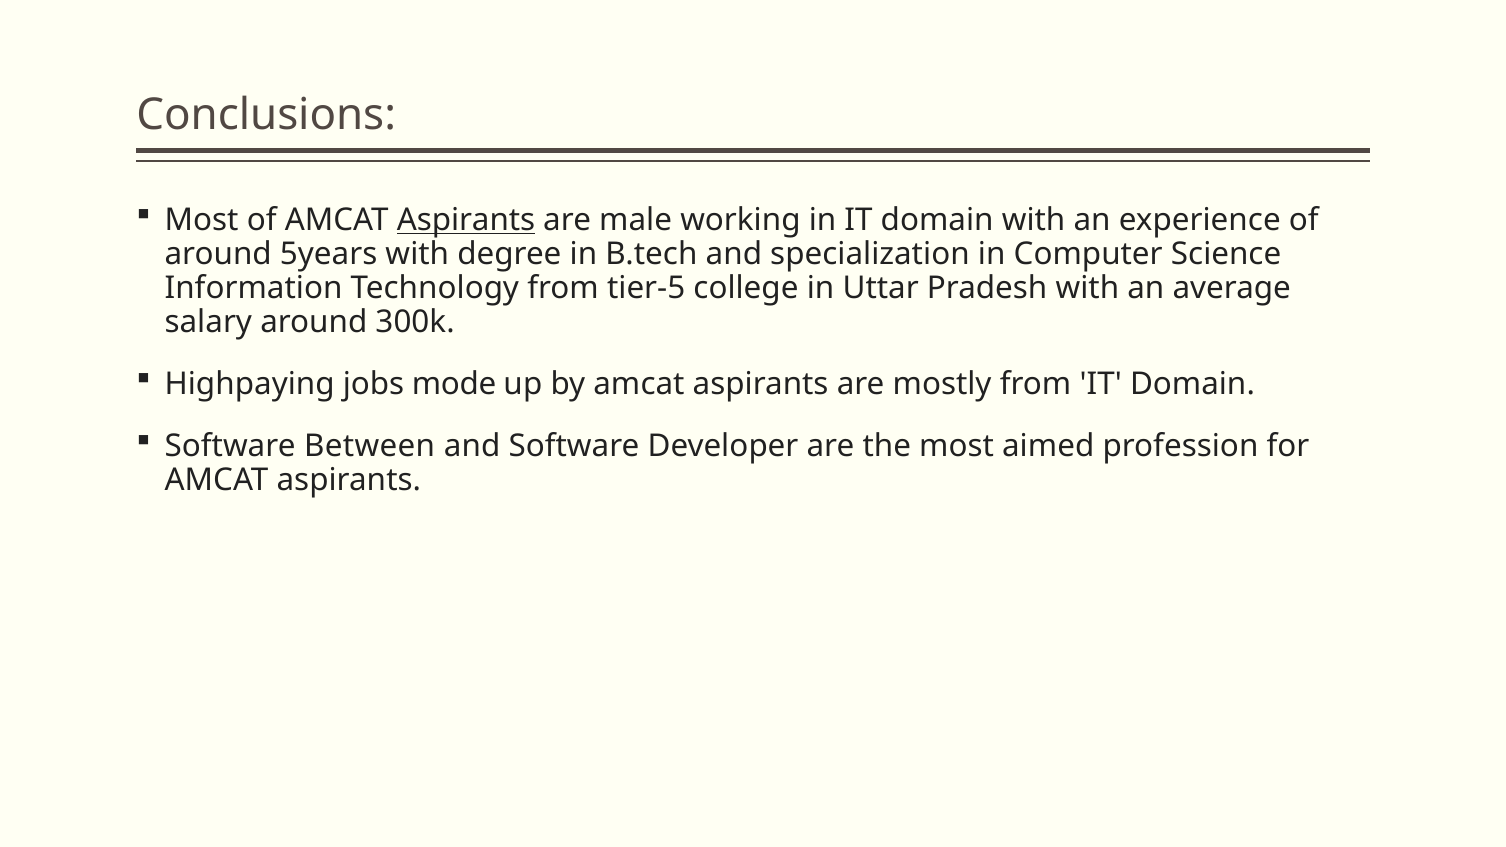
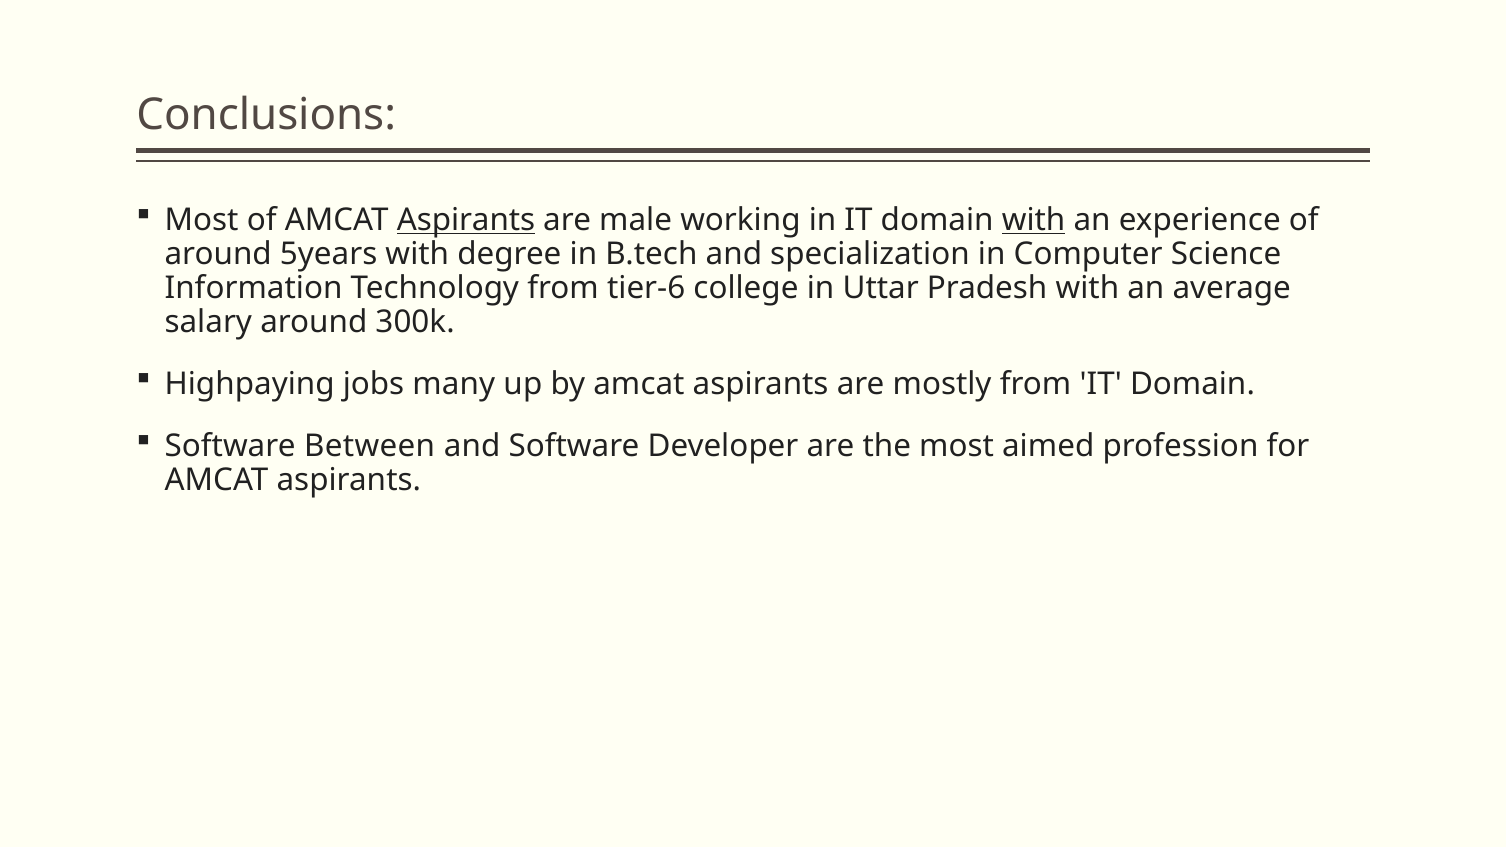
with at (1034, 220) underline: none -> present
tier-5: tier-5 -> tier-6
mode: mode -> many
